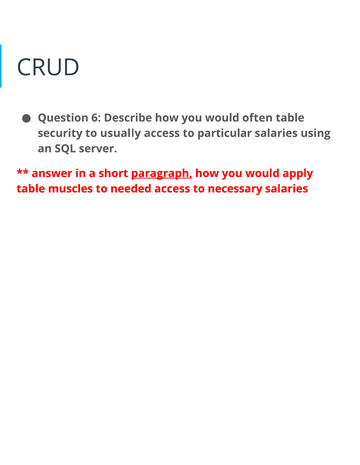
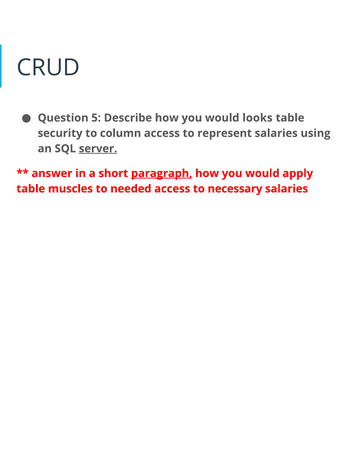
6: 6 -> 5
often: often -> looks
usually: usually -> column
particular: particular -> represent
server underline: none -> present
